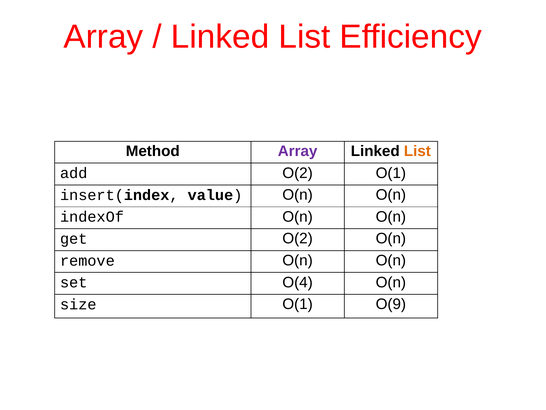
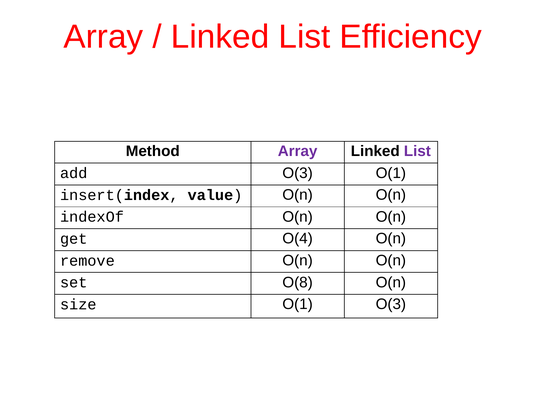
List at (417, 151) colour: orange -> purple
add O(2: O(2 -> O(3
get O(2: O(2 -> O(4
O(4: O(4 -> O(8
O(1 O(9: O(9 -> O(3
